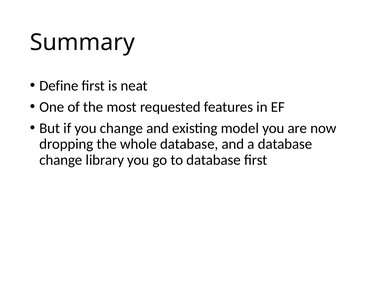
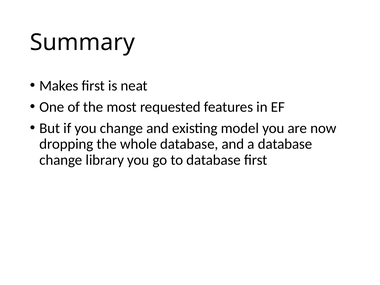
Define: Define -> Makes
